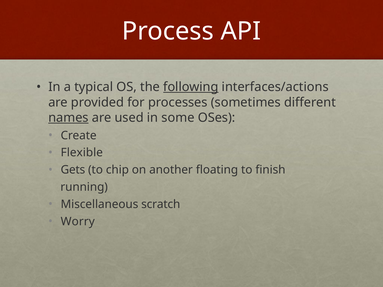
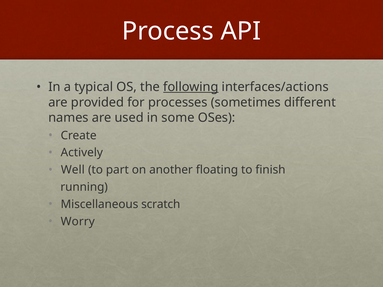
names underline: present -> none
Flexible: Flexible -> Actively
Gets: Gets -> Well
chip: chip -> part
